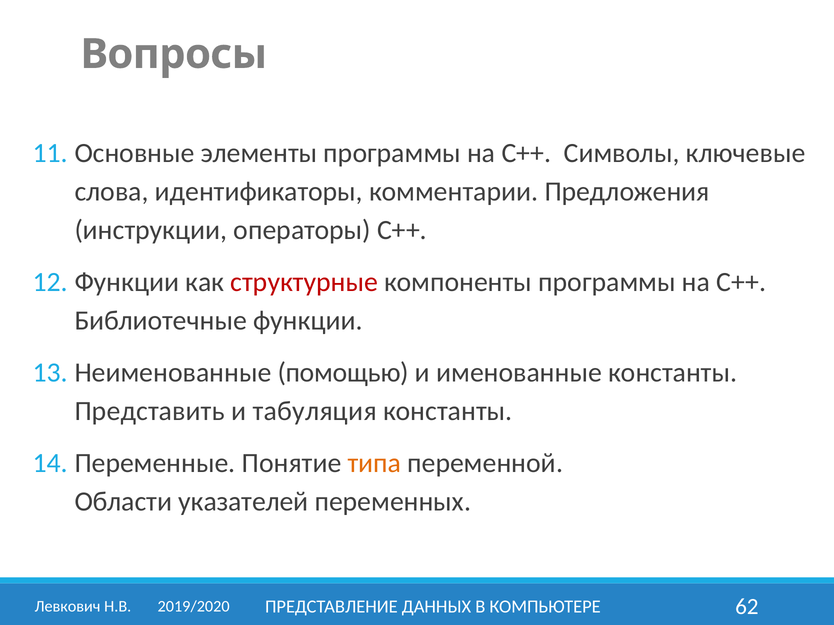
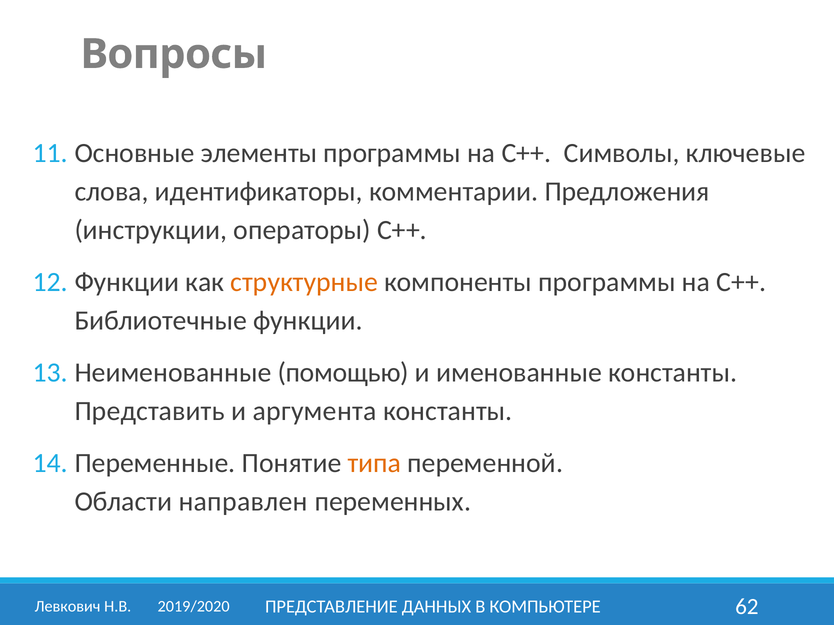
структурные colour: red -> orange
табуляция: табуляция -> аргумента
указателей: указателей -> направлен
